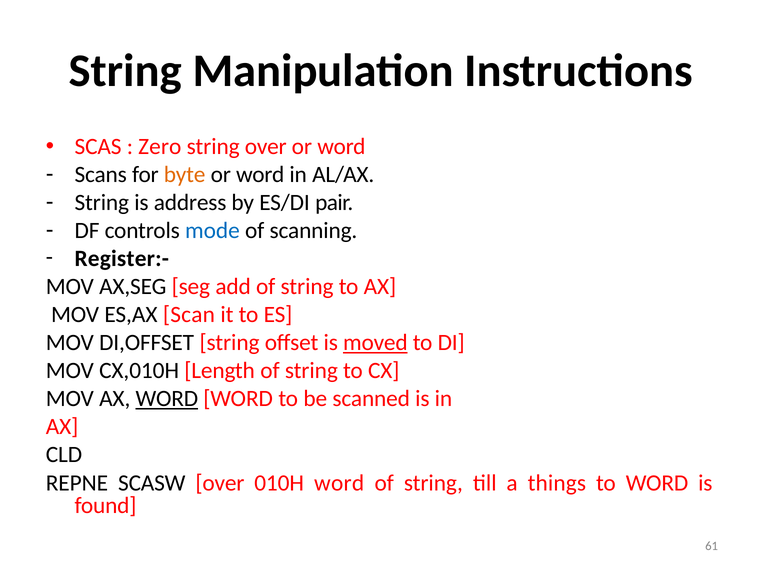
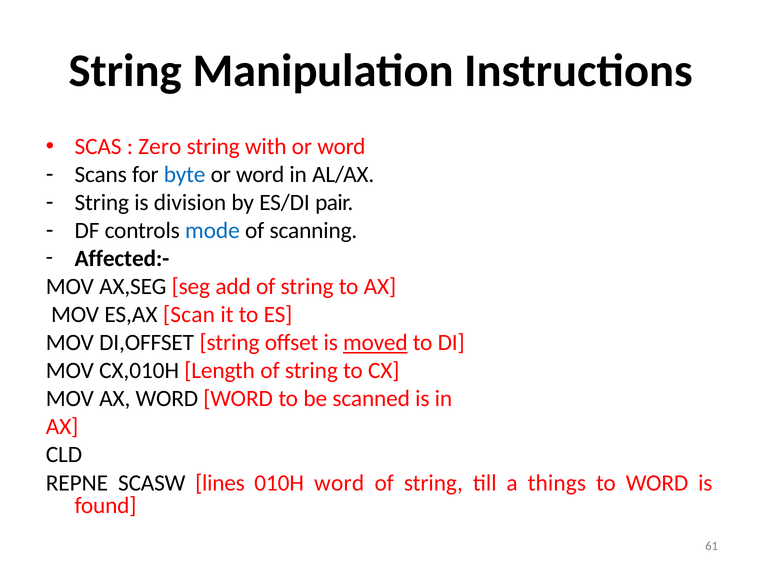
string over: over -> with
byte colour: orange -> blue
address: address -> division
Register:-: Register:- -> Affected:-
WORD at (167, 399) underline: present -> none
SCASW over: over -> lines
